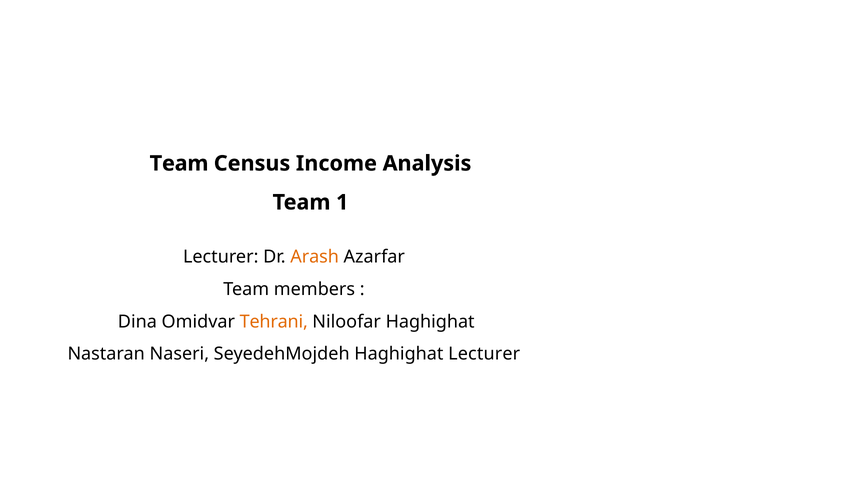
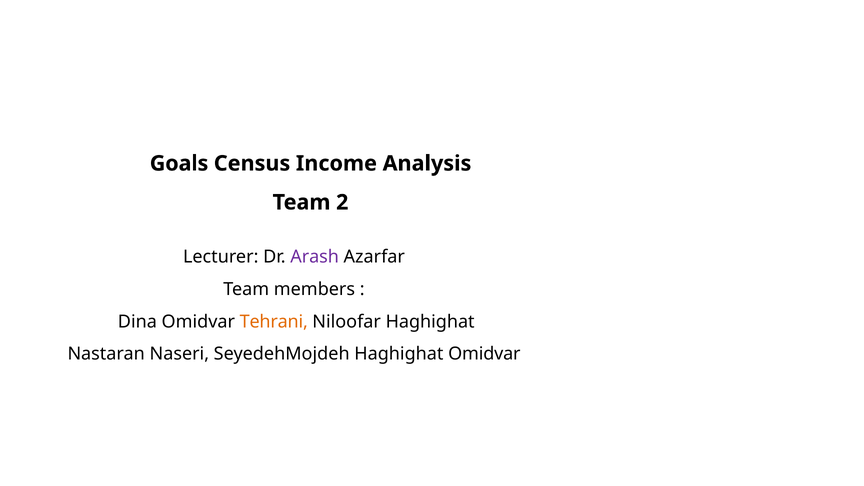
Team at (179, 163): Team -> Goals
1: 1 -> 2
Arash colour: orange -> purple
Haghighat Lecturer: Lecturer -> Omidvar
